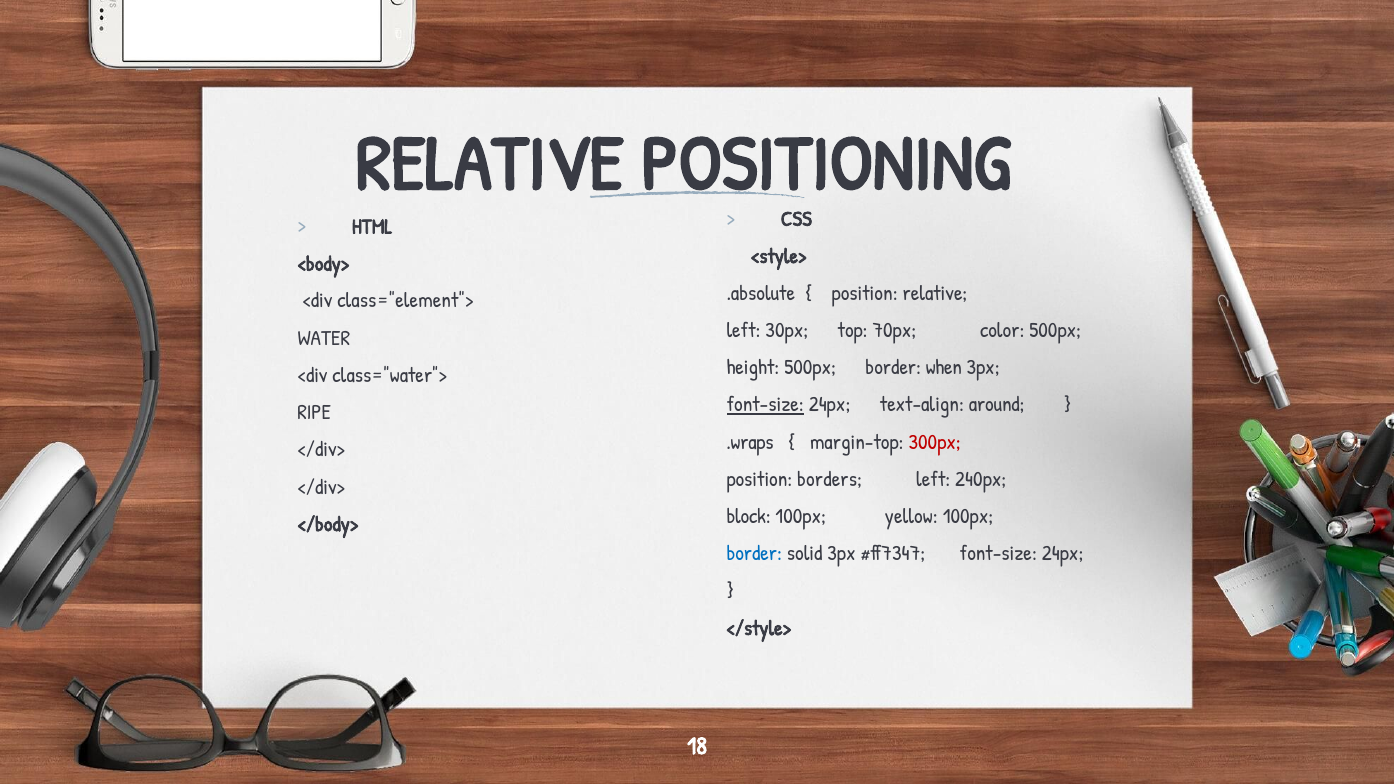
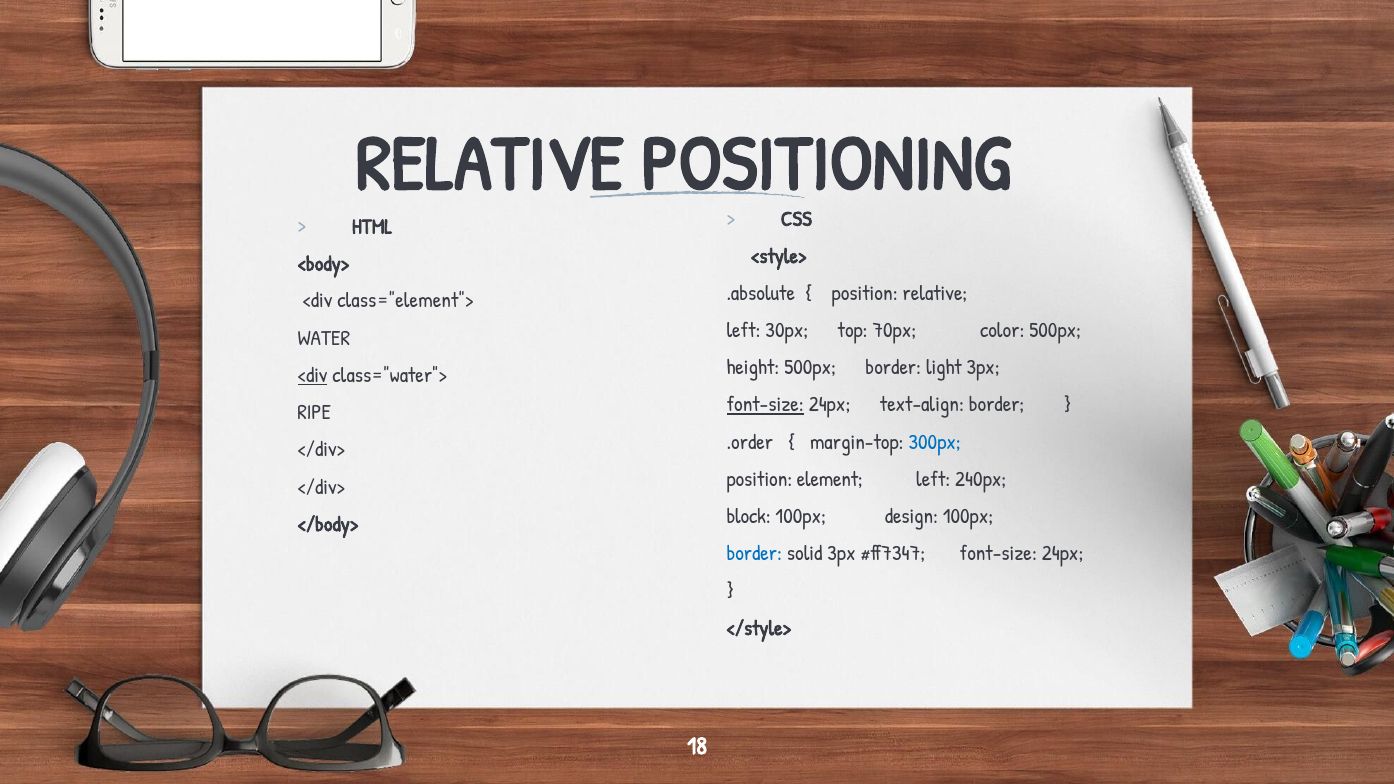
when: when -> light
<div at (313, 375) underline: none -> present
text-align around: around -> border
.wraps: .wraps -> .order
300px colour: red -> blue
borders: borders -> element
yellow: yellow -> design
